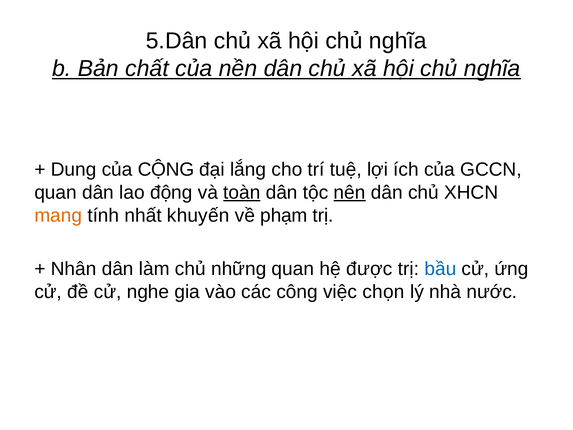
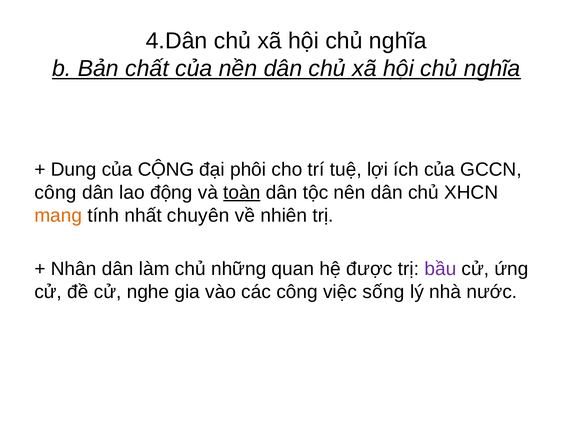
5.Dân: 5.Dân -> 4.Dân
lắng: lắng -> phôi
quan at (56, 192): quan -> công
nên underline: present -> none
khuyến: khuyến -> chuyên
phạm: phạm -> nhiên
bầu colour: blue -> purple
chọn: chọn -> sống
